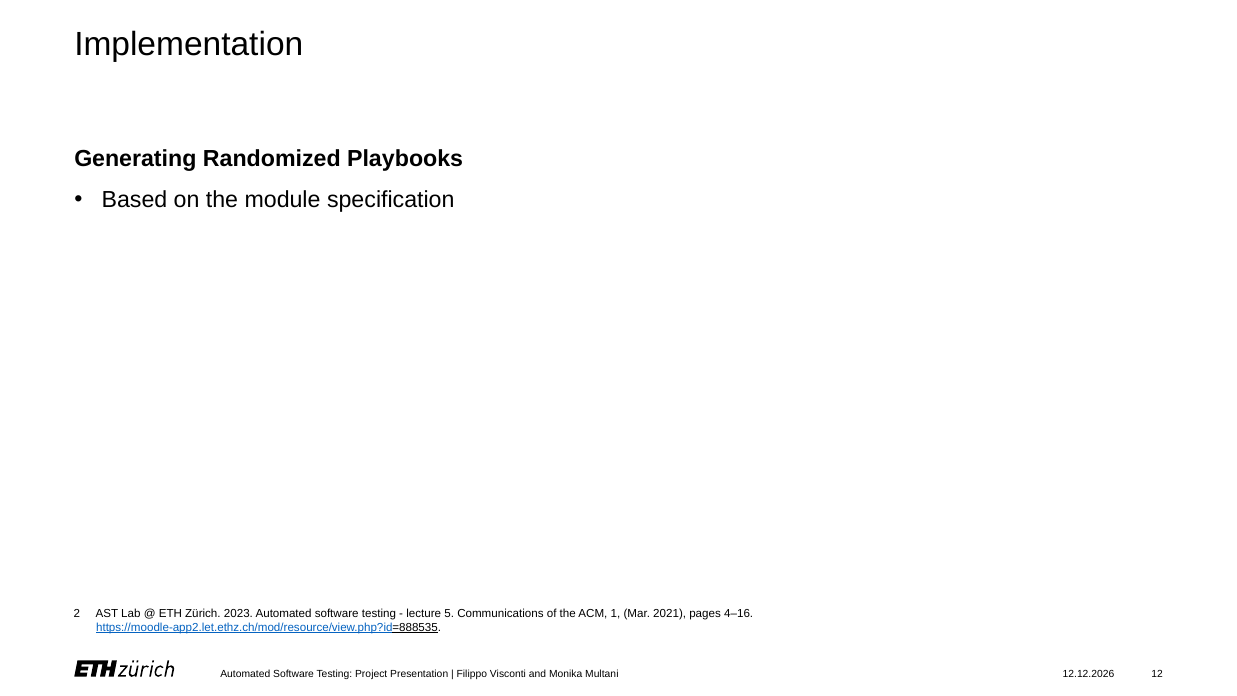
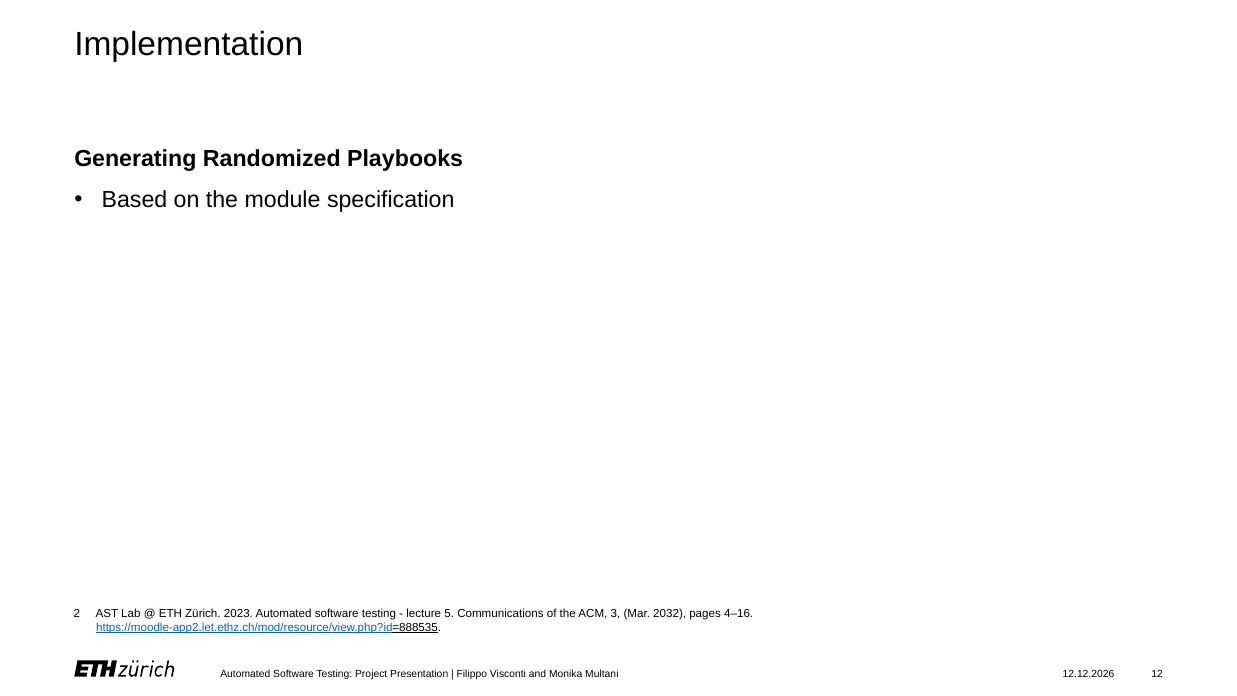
1: 1 -> 3
2021: 2021 -> 2032
